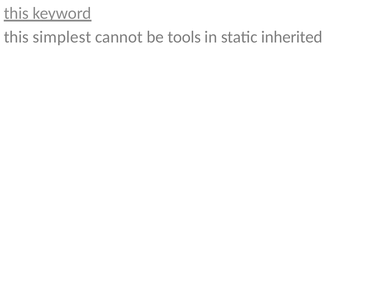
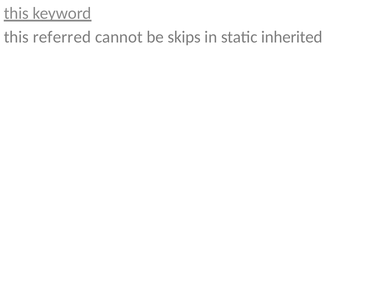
simplest: simplest -> referred
tools: tools -> skips
